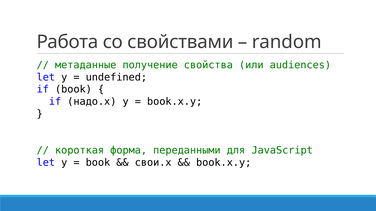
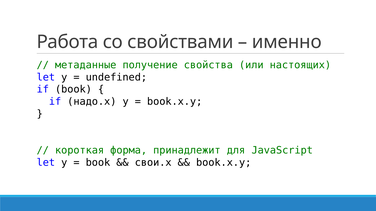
random: random -> именно
audiences: audiences -> настоящих
переданными: переданными -> принадлежит
